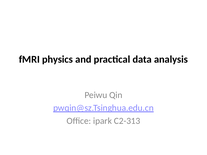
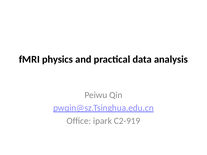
C2-313: C2-313 -> C2-919
